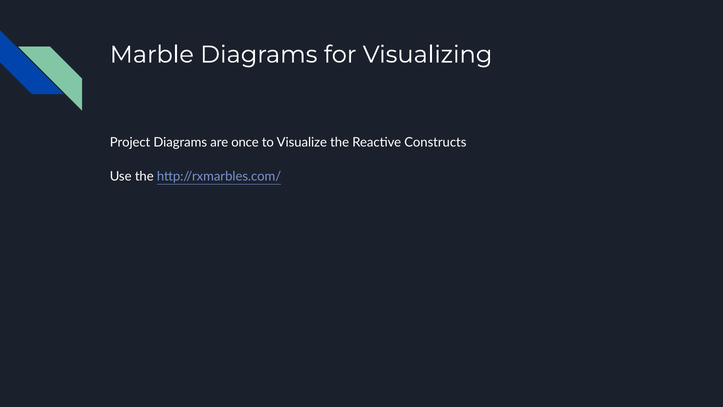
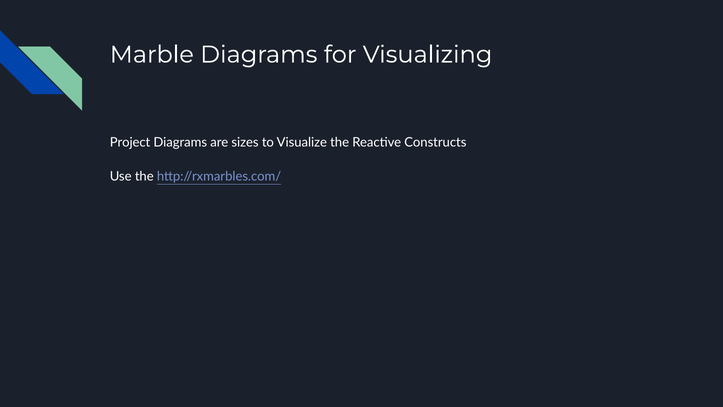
once: once -> sizes
